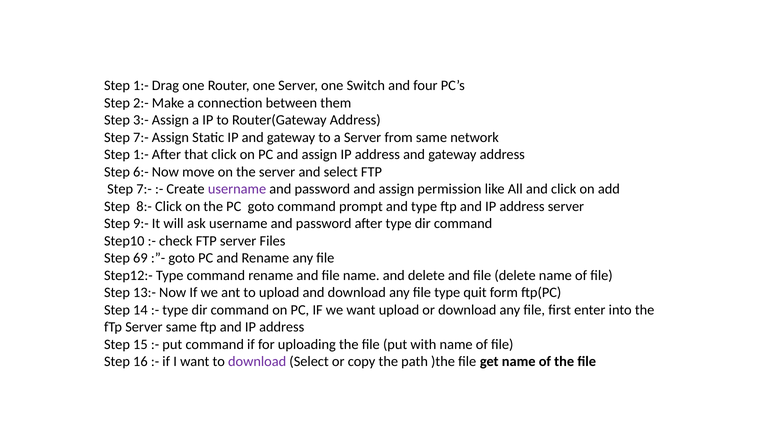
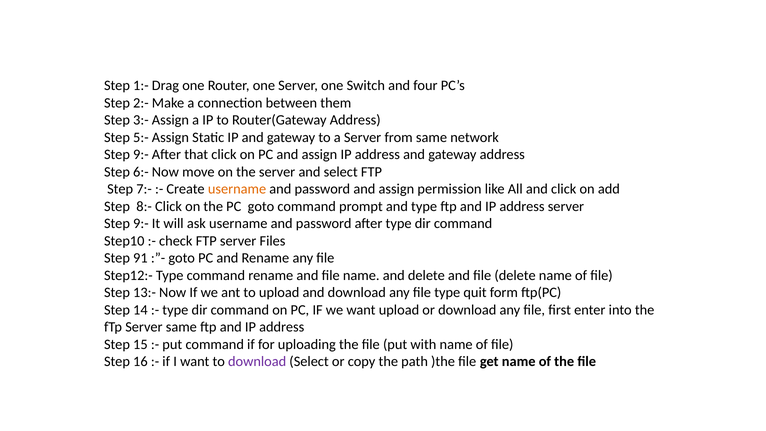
7:- at (141, 137): 7:- -> 5:-
1:- at (141, 155): 1:- -> 9:-
username at (237, 189) colour: purple -> orange
69: 69 -> 91
